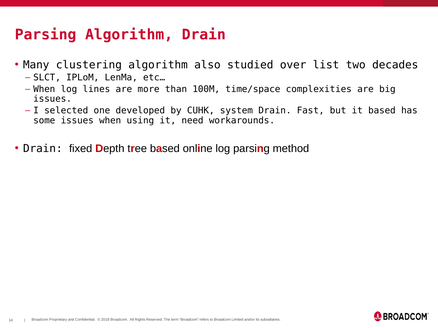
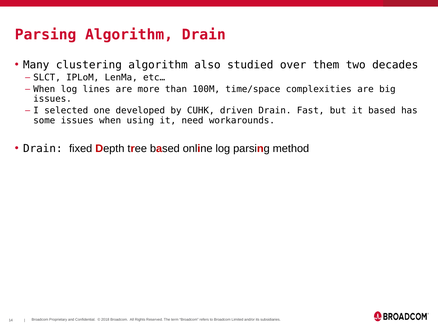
list: list -> them
system: system -> driven
